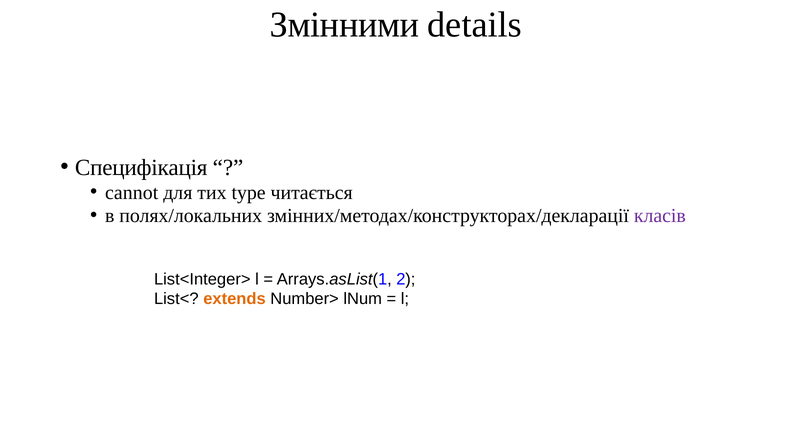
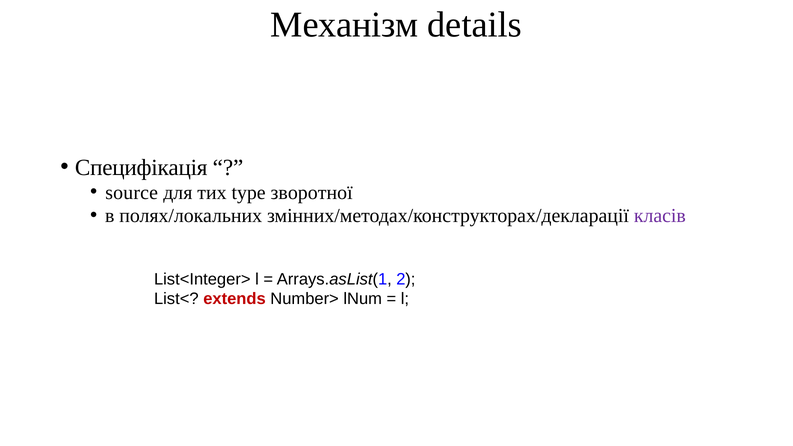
Змінними: Змінними -> Механізм
cannot: cannot -> source
читається: читається -> зворотної
extends colour: orange -> red
